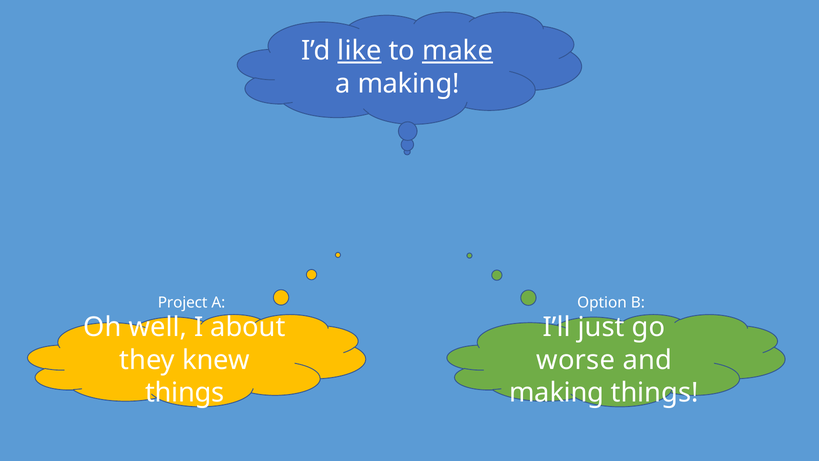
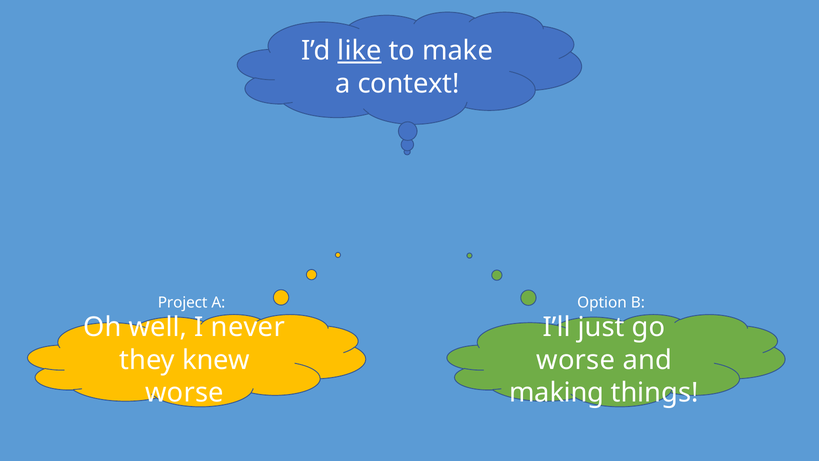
make underline: present -> none
a making: making -> context
about: about -> never
things at (185, 393): things -> worse
